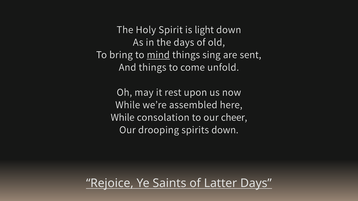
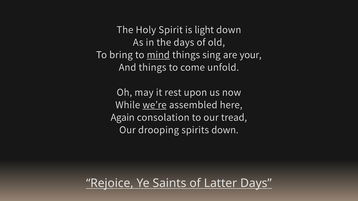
sent: sent -> your
we’re underline: none -> present
While at (123, 117): While -> Again
cheer: cheer -> tread
